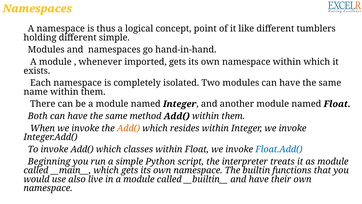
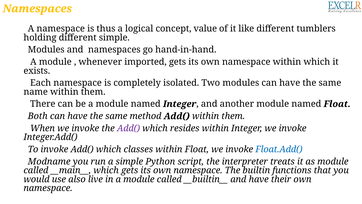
point: point -> value
Add( at (128, 128) colour: orange -> purple
Beginning: Beginning -> Modname
